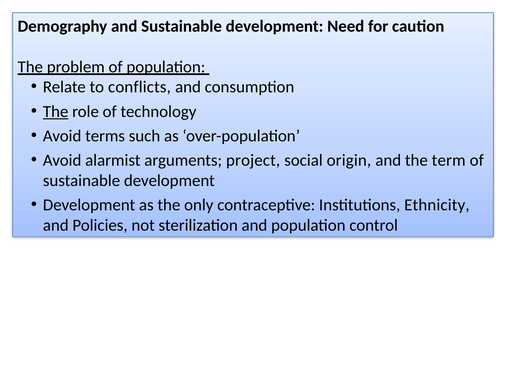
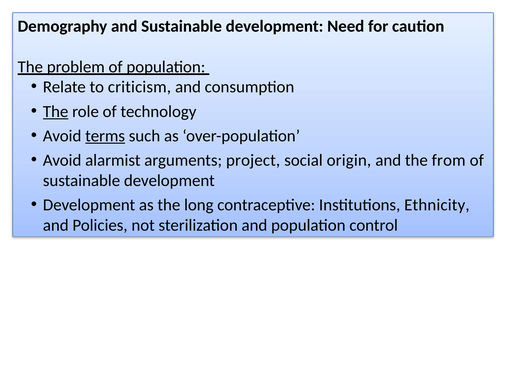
conflicts: conflicts -> criticism
terms underline: none -> present
term: term -> from
only: only -> long
